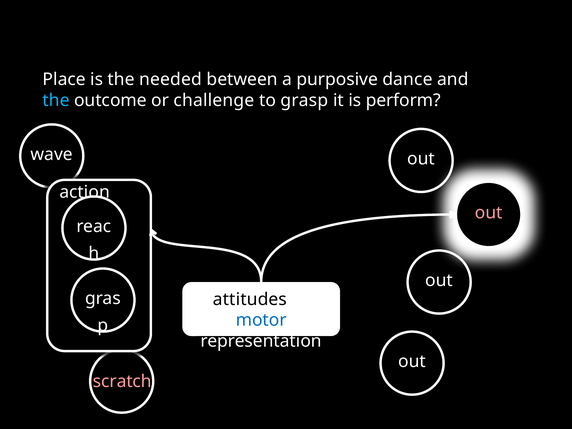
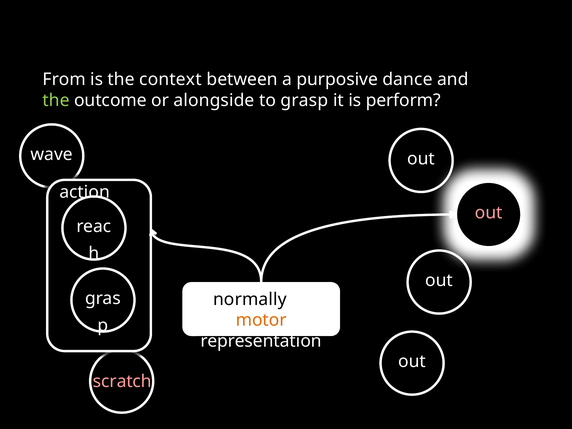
Place: Place -> From
needed: needed -> context
the at (56, 100) colour: light blue -> light green
challenge: challenge -> alongside
attitudes: attitudes -> normally
motor colour: blue -> orange
